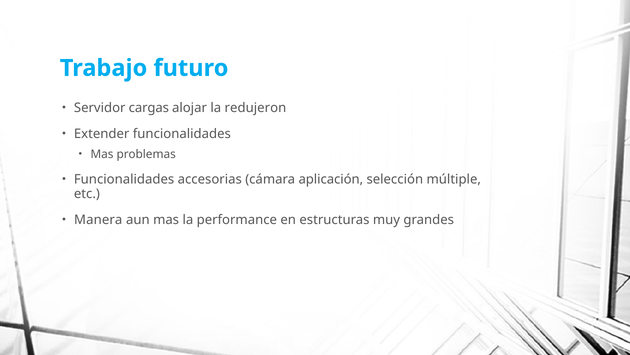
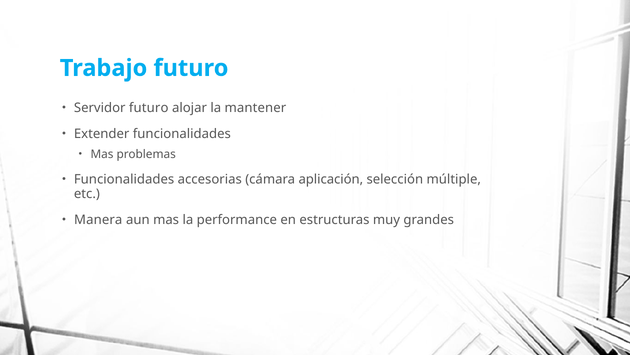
Servidor cargas: cargas -> futuro
redujeron: redujeron -> mantener
